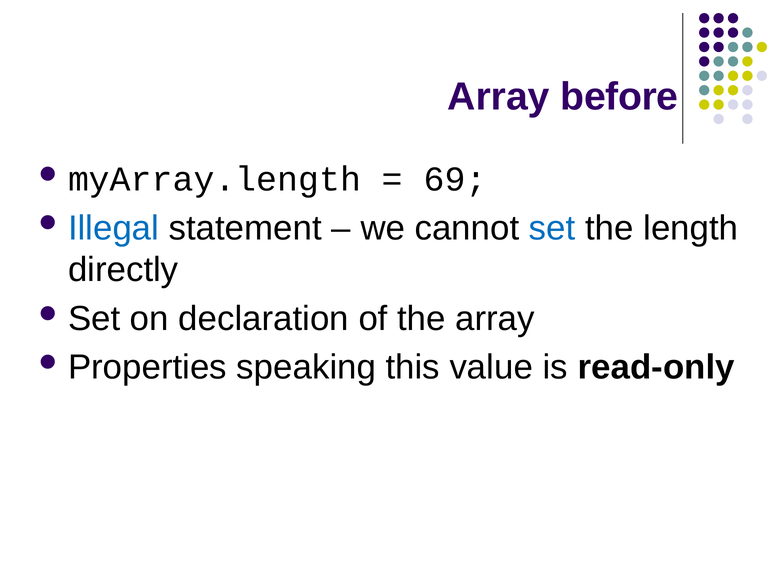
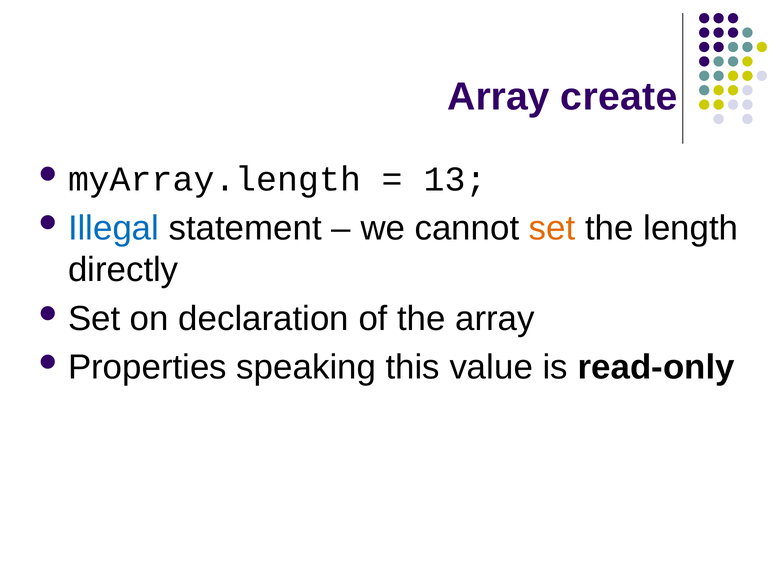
before: before -> create
69: 69 -> 13
set at (552, 228) colour: blue -> orange
